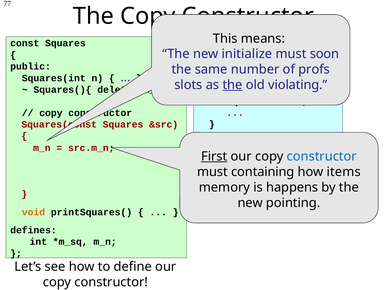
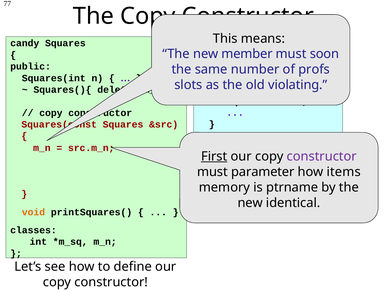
const: const -> candy
initialize: initialize -> member
the at (232, 85) underline: present -> none
constructor at (322, 156) colour: blue -> purple
containing: containing -> parameter
happens: happens -> ptrname
pointing: pointing -> identical
defines: defines -> classes
